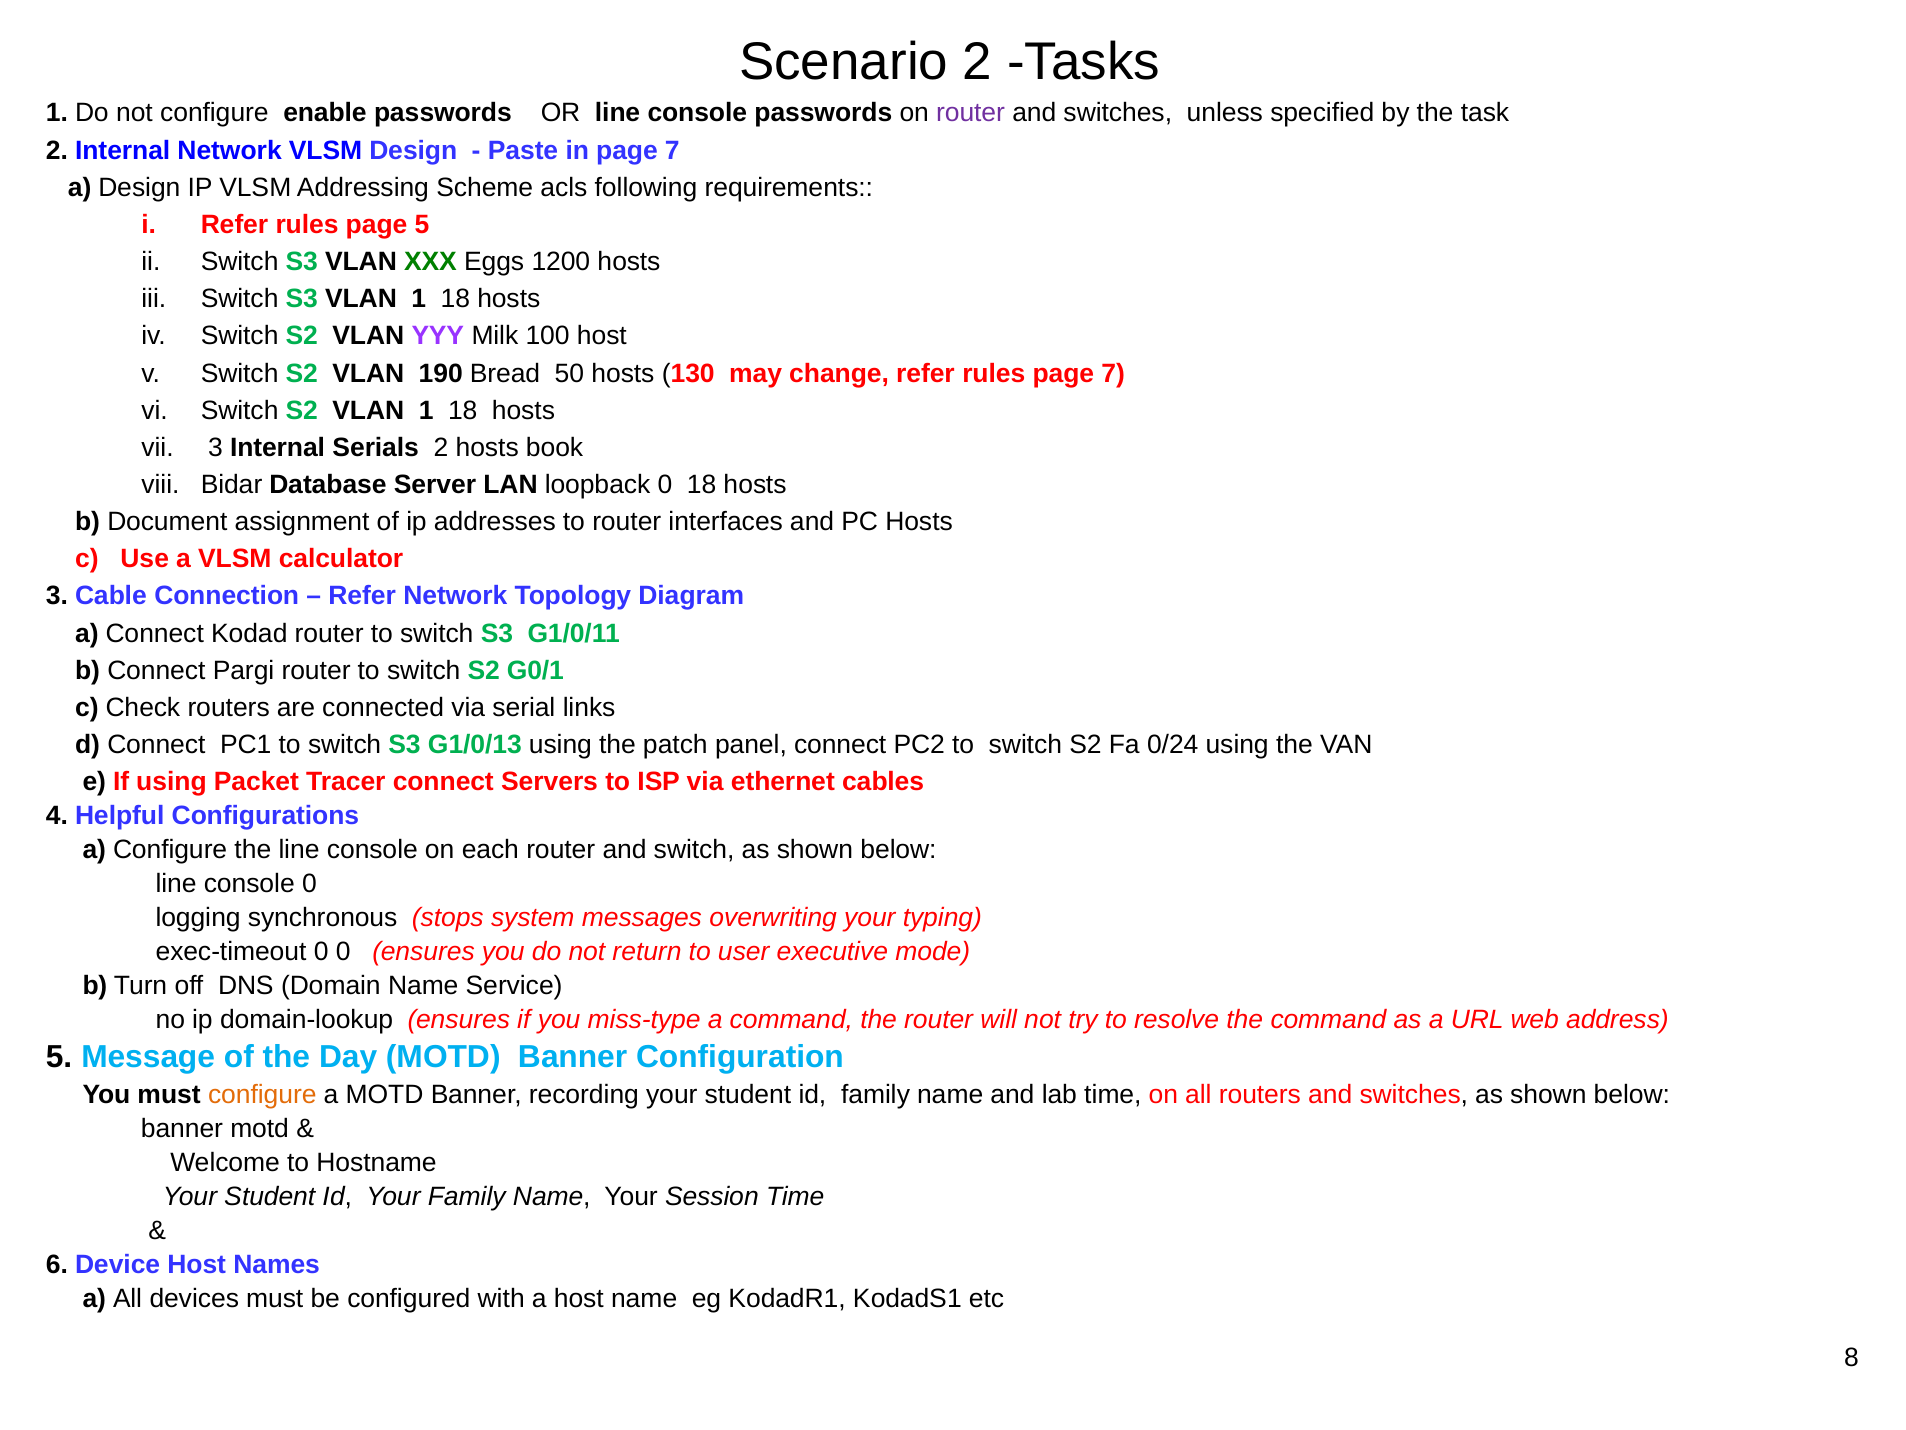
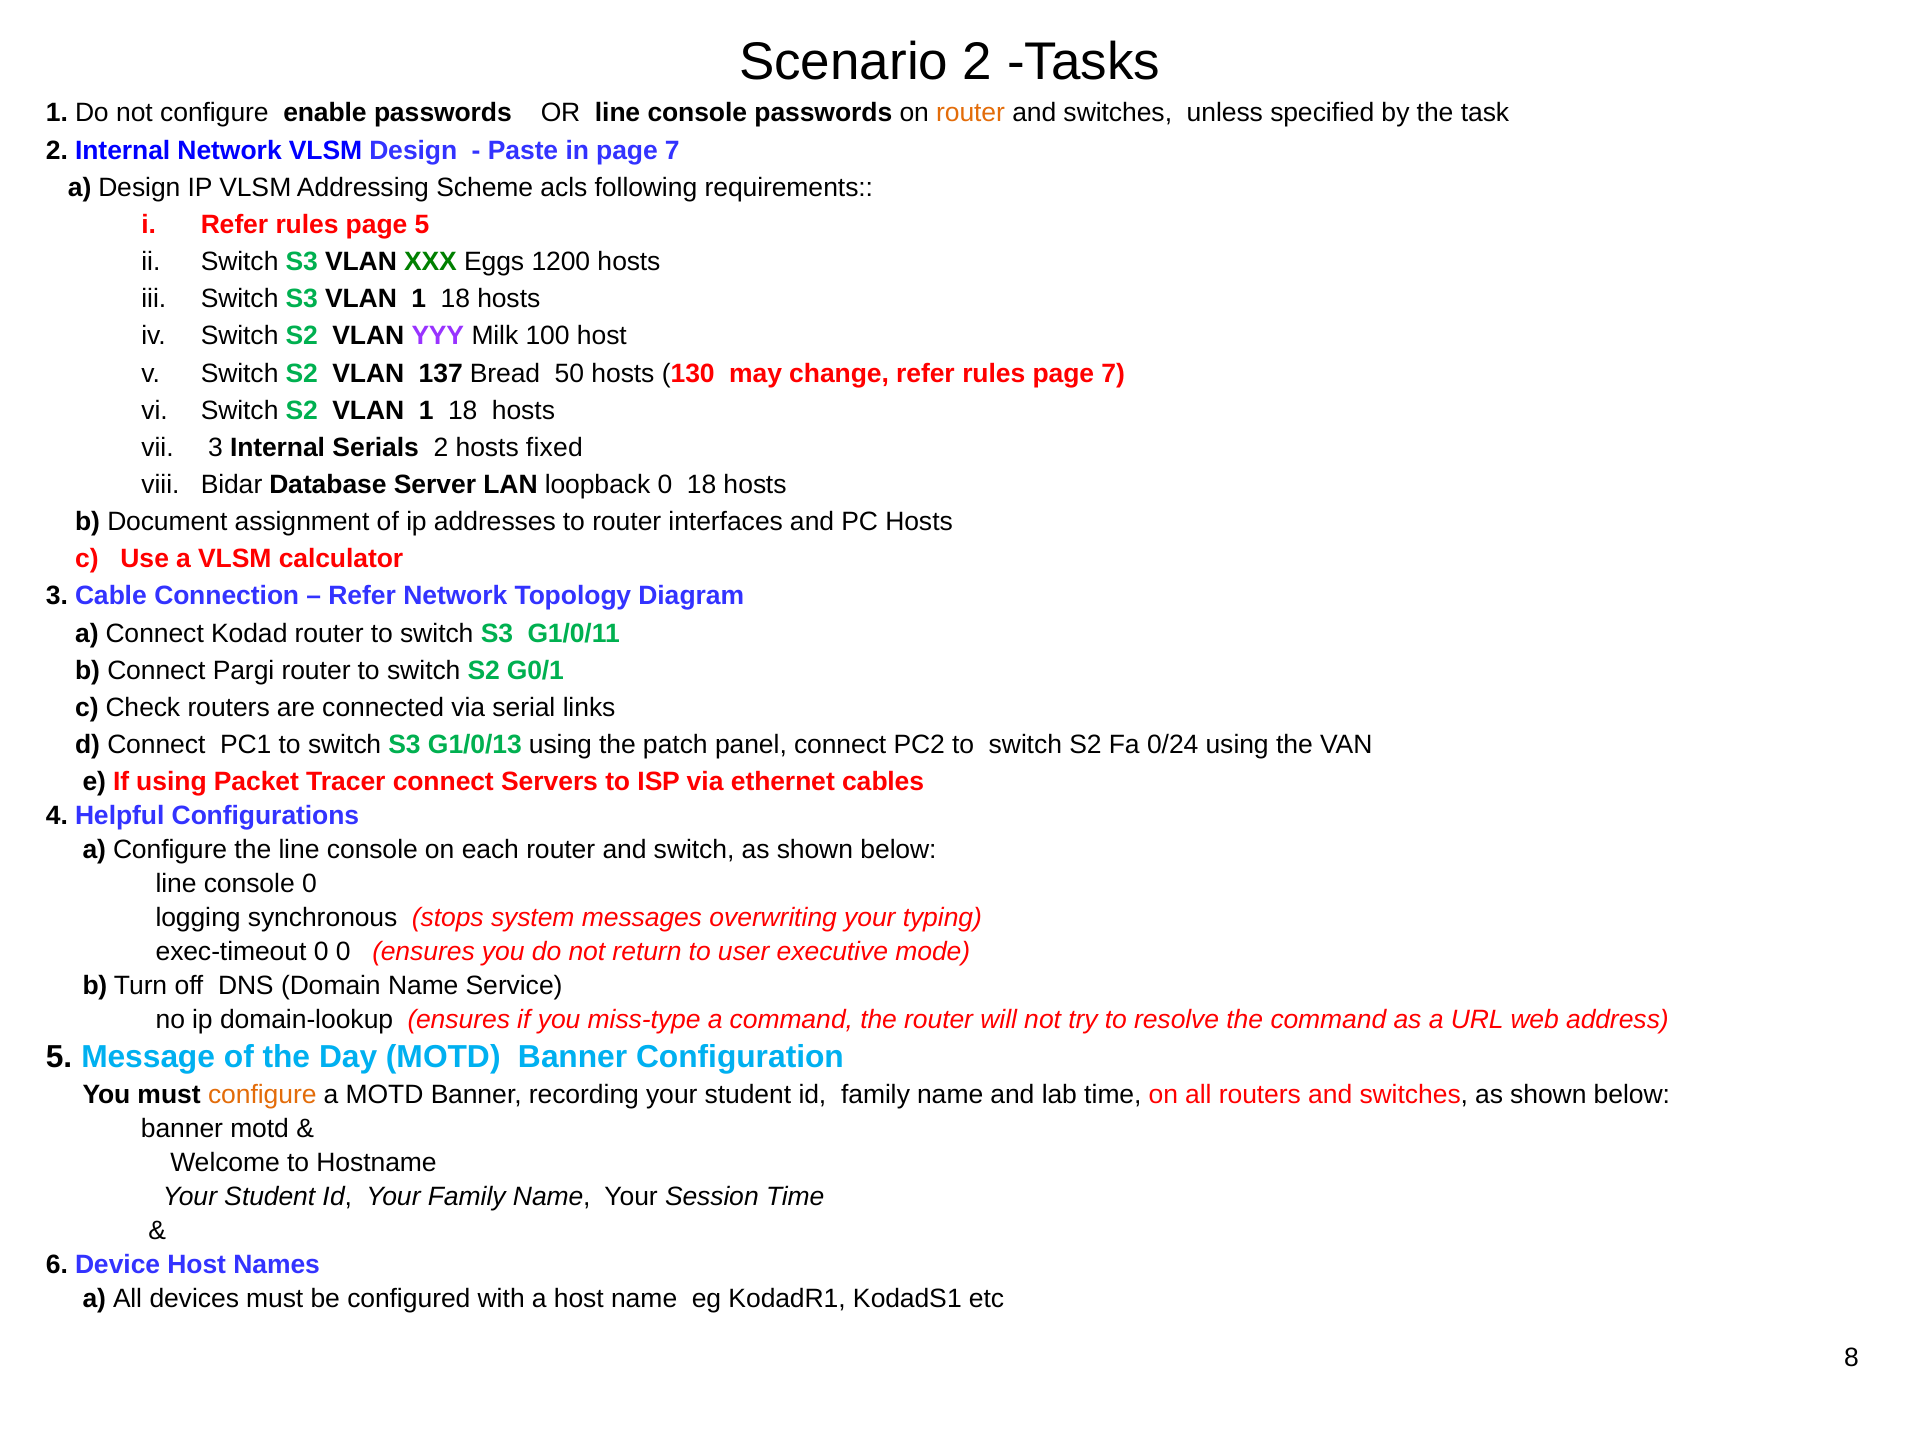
router at (971, 113) colour: purple -> orange
190: 190 -> 137
book: book -> fixed
